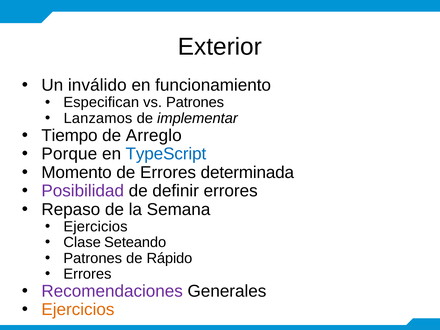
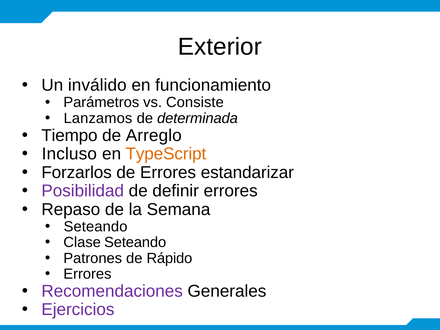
Especifican: Especifican -> Parámetros
vs Patrones: Patrones -> Consiste
implementar: implementar -> determinada
Porque: Porque -> Incluso
TypeScript colour: blue -> orange
Momento: Momento -> Forzarlos
determinada: determinada -> estandarizar
Ejercicios at (96, 227): Ejercicios -> Seteando
Ejercicios at (78, 310) colour: orange -> purple
